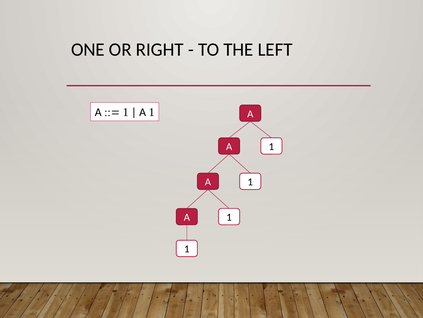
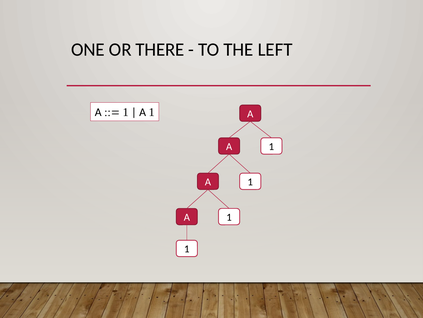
RIGHT: RIGHT -> THERE
